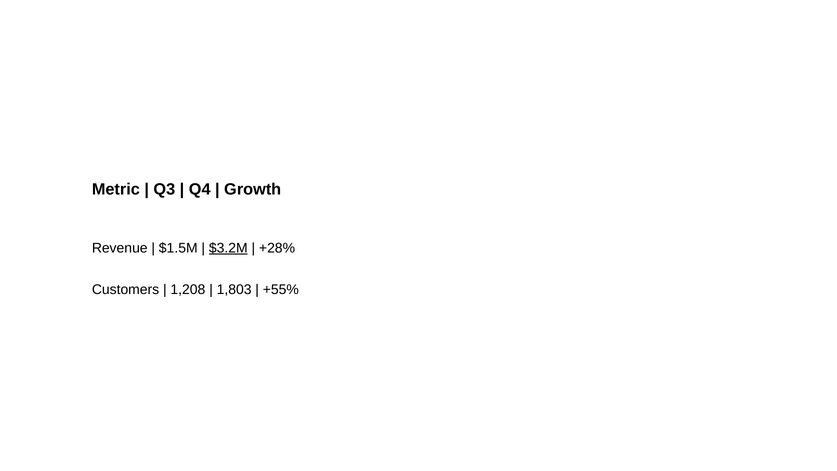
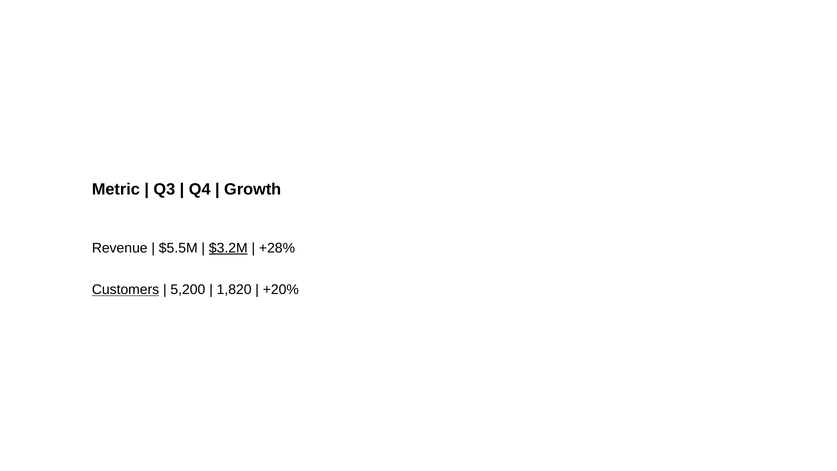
$1.5M: $1.5M -> $5.5M
Customers underline: none -> present
1,208: 1,208 -> 5,200
1,803: 1,803 -> 1,820
+55%: +55% -> +20%
